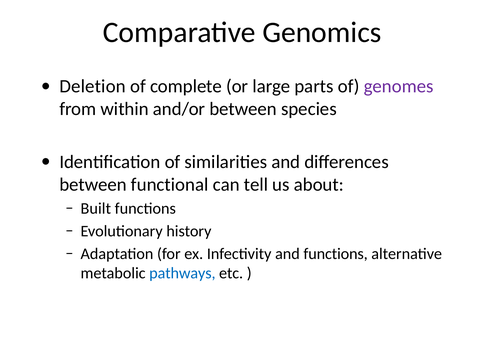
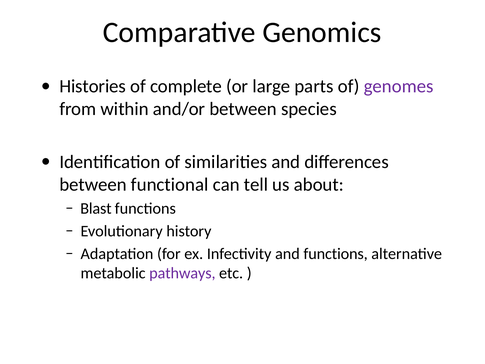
Deletion: Deletion -> Histories
Built: Built -> Blast
pathways colour: blue -> purple
